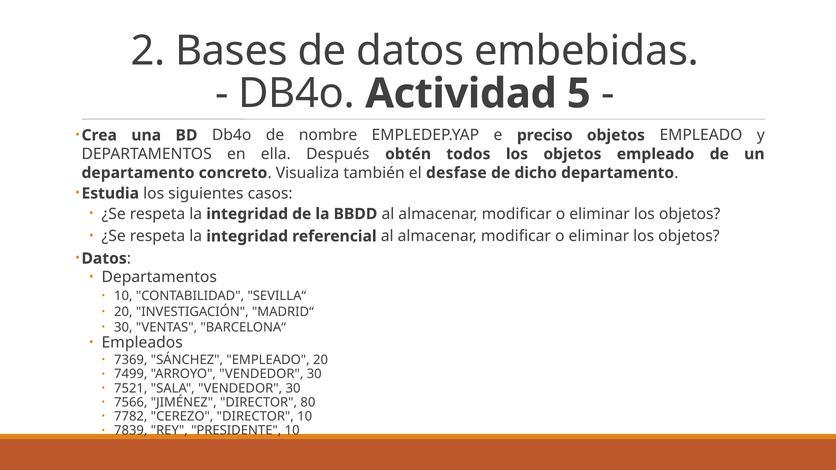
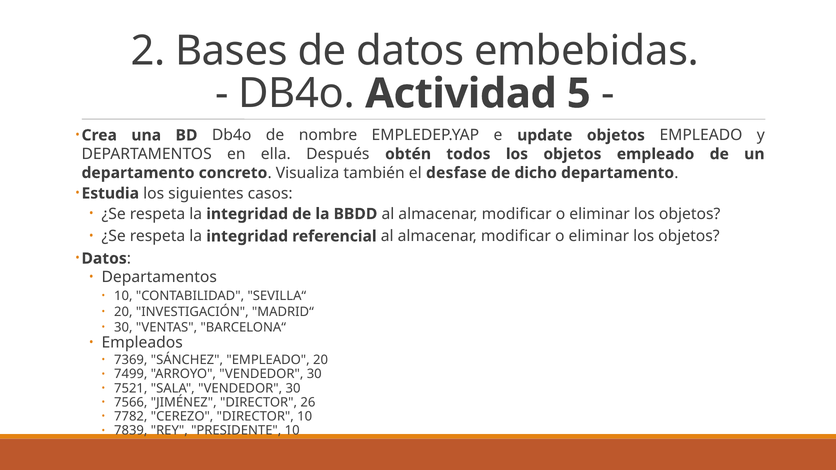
preciso: preciso -> update
80: 80 -> 26
